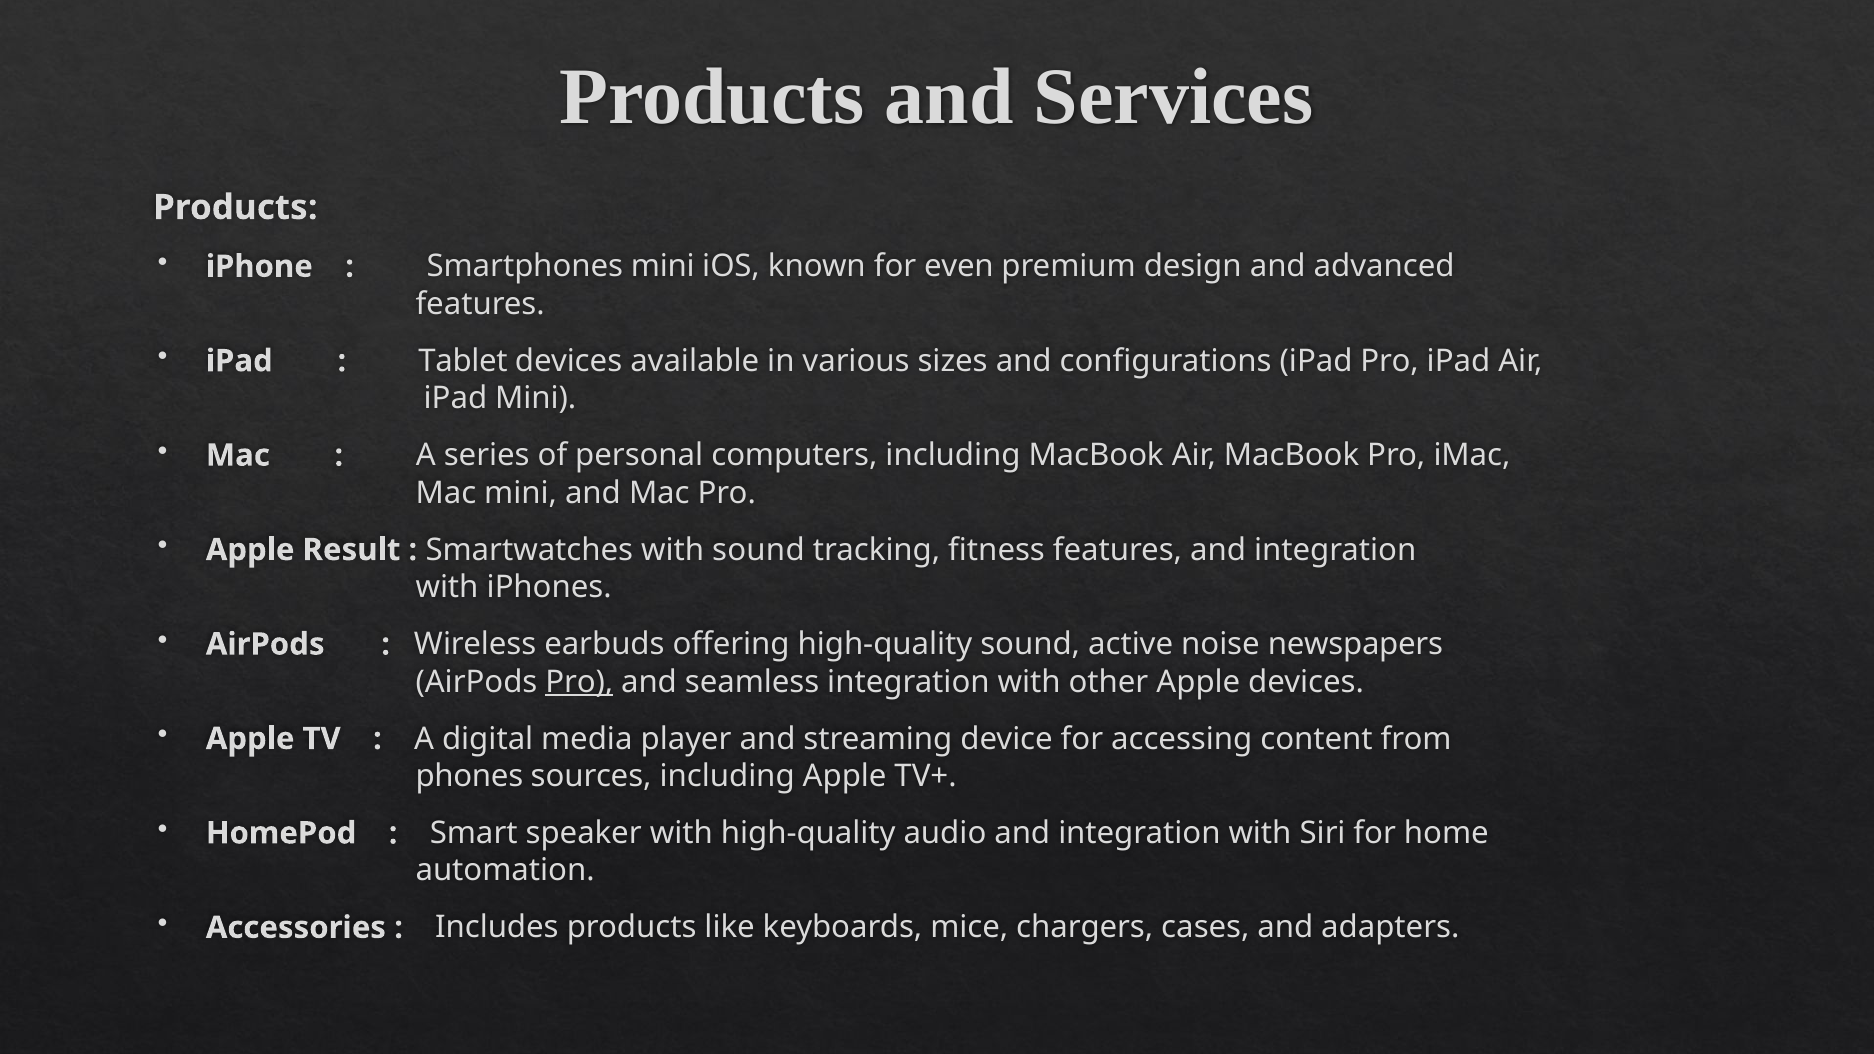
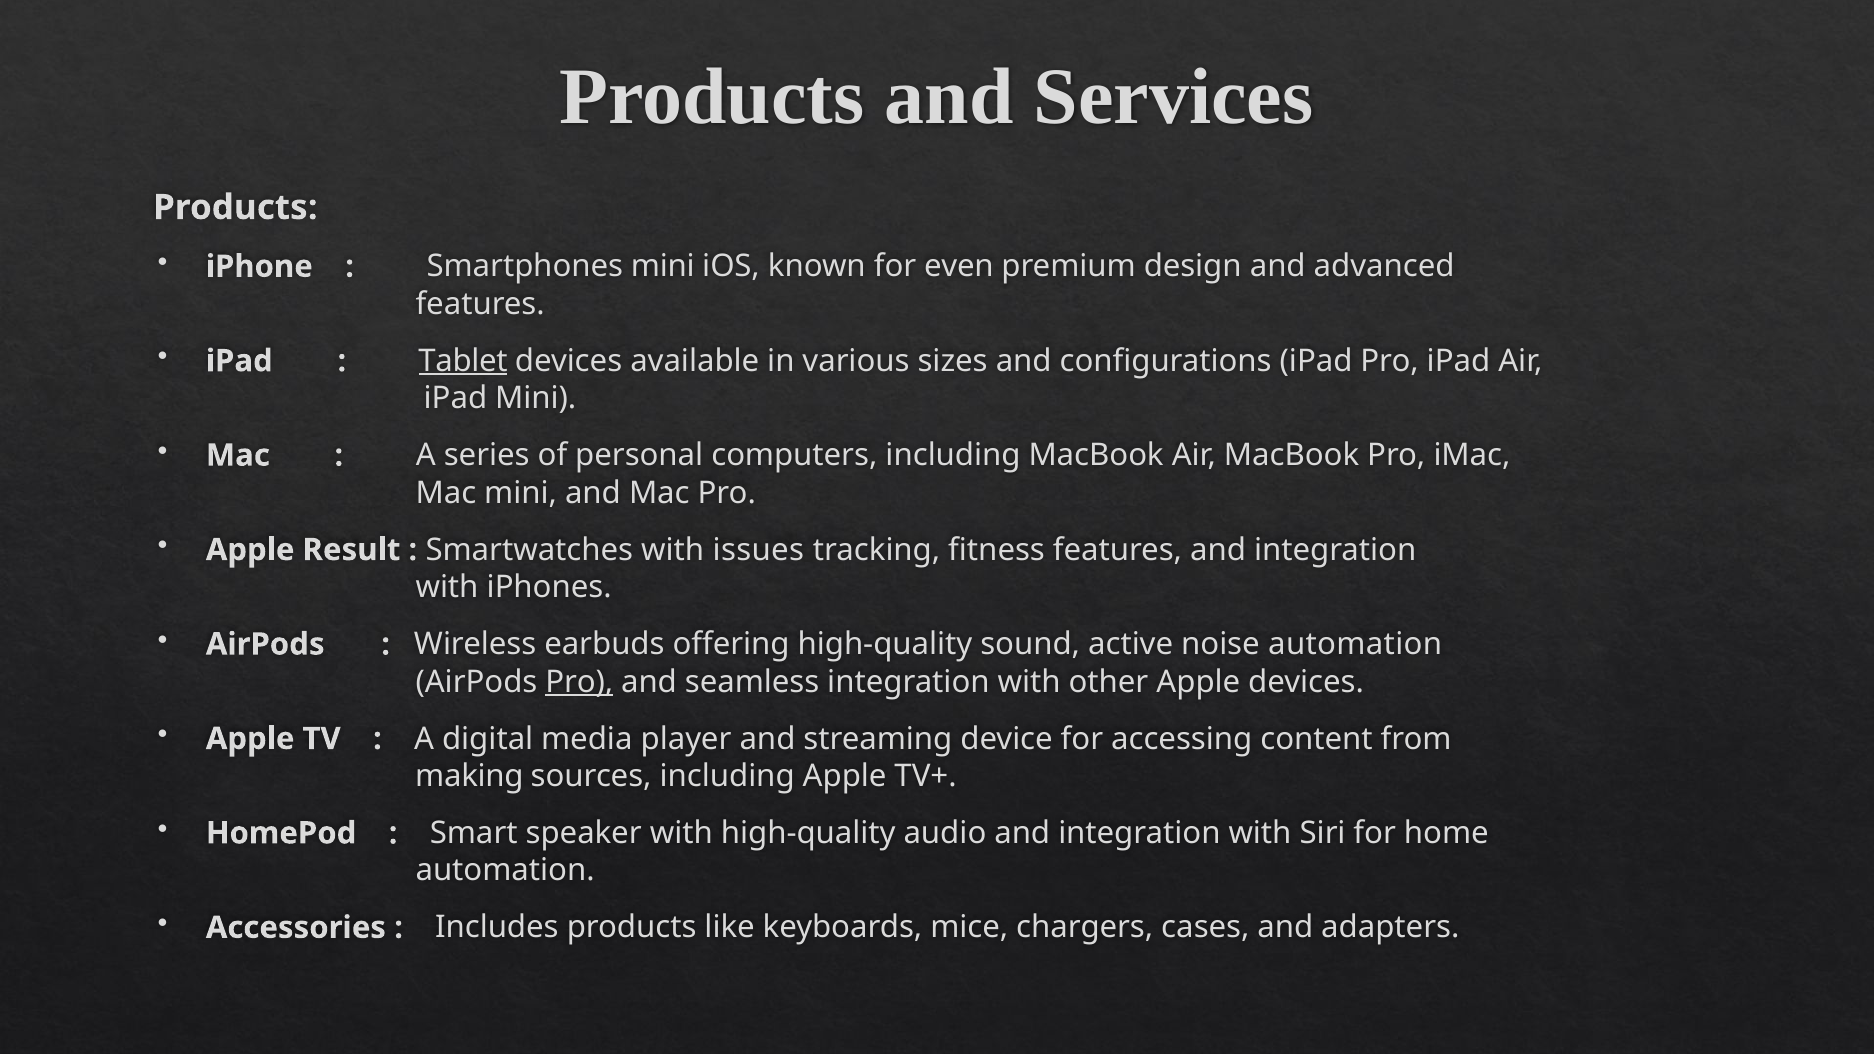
Tablet underline: none -> present
with sound: sound -> issues
noise newspapers: newspapers -> automation
phones: phones -> making
